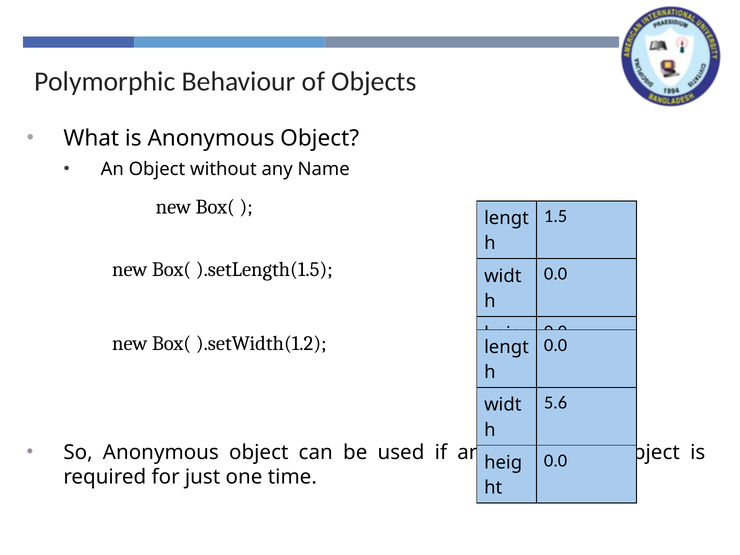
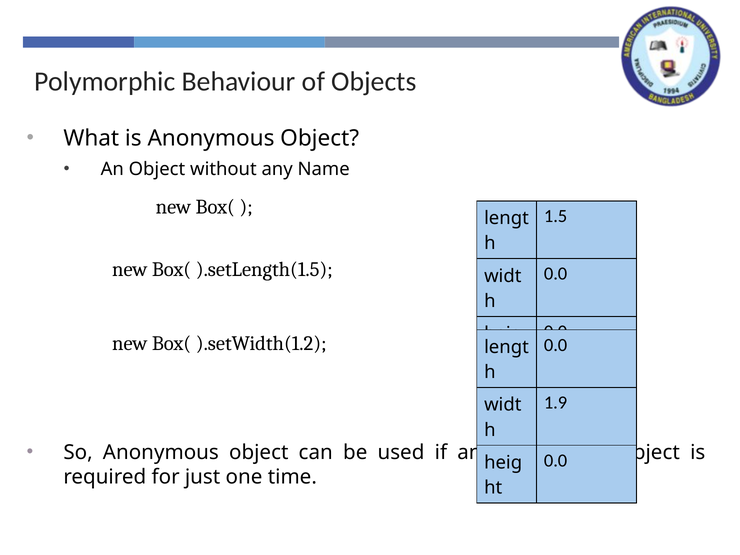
5.6: 5.6 -> 1.9
